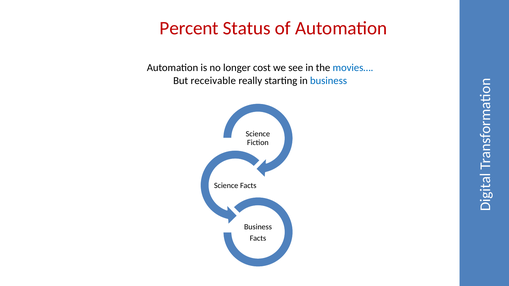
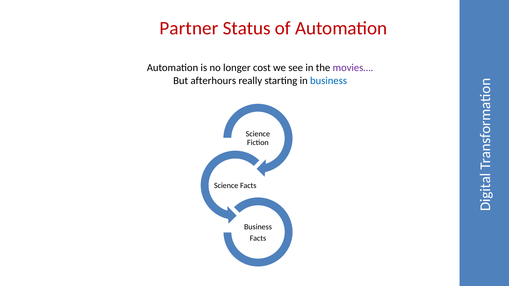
Percent: Percent -> Partner
movies… colour: blue -> purple
receivable: receivable -> afterhours
